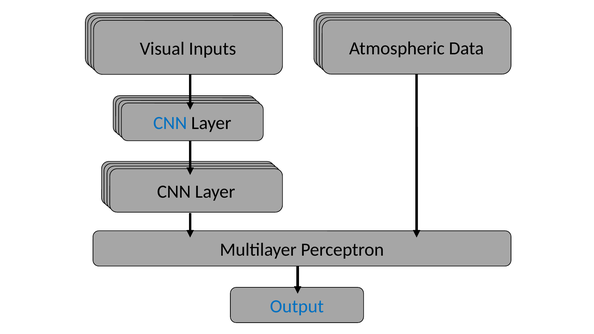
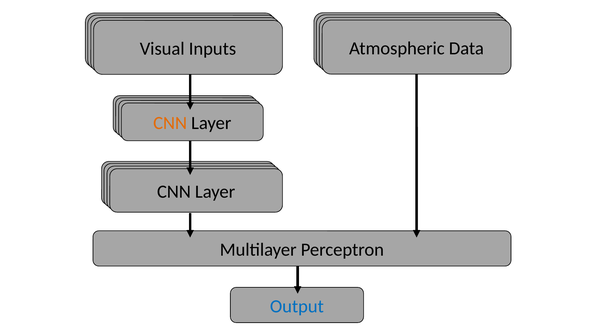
CNN at (170, 123) colour: blue -> orange
